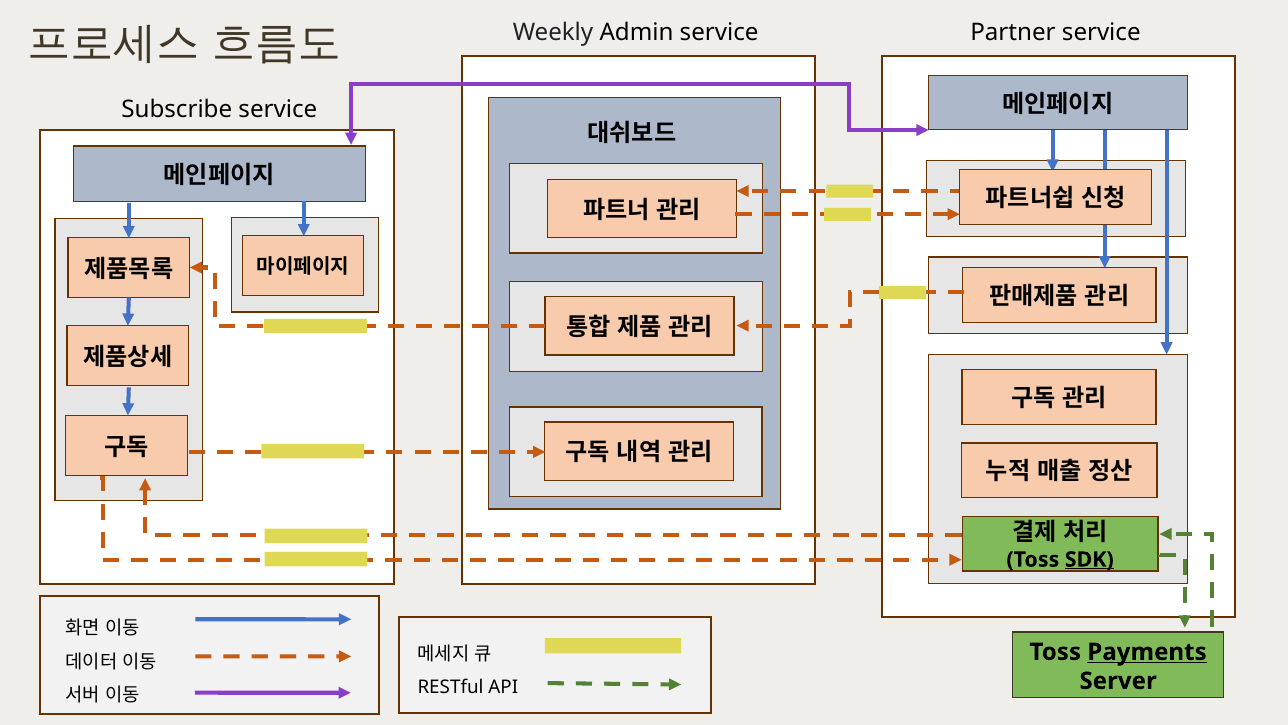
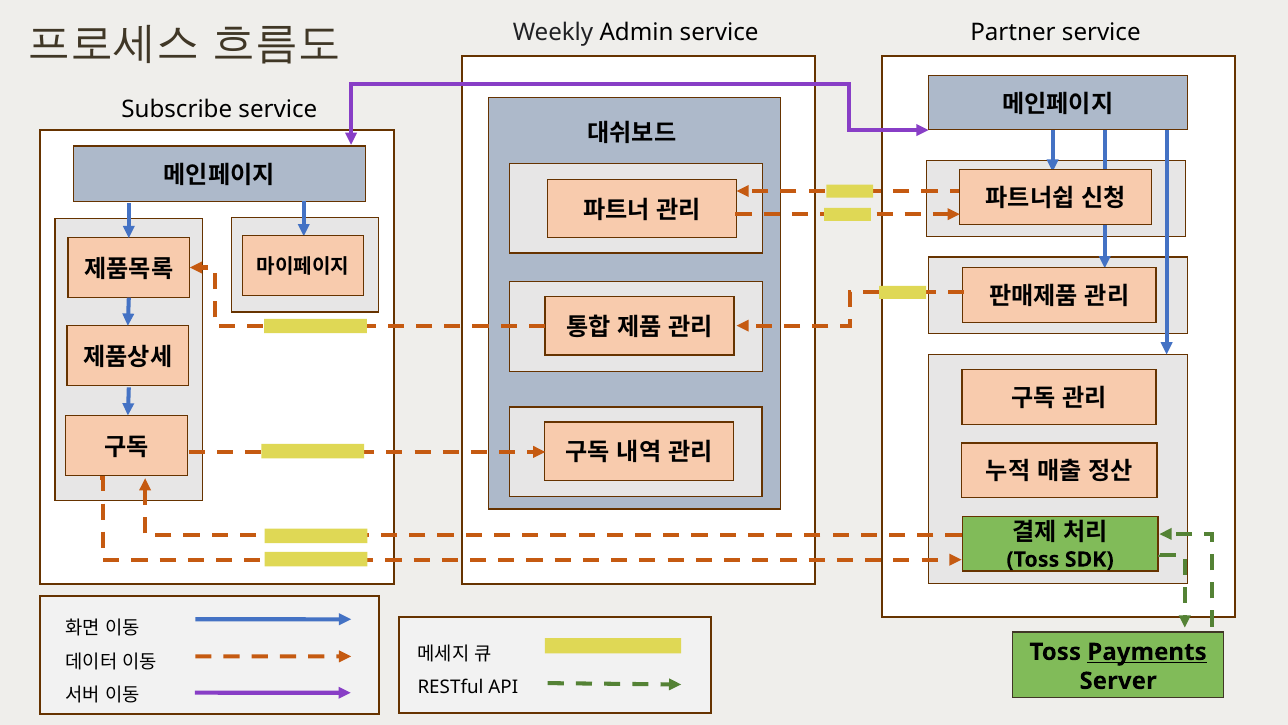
SDK underline: present -> none
